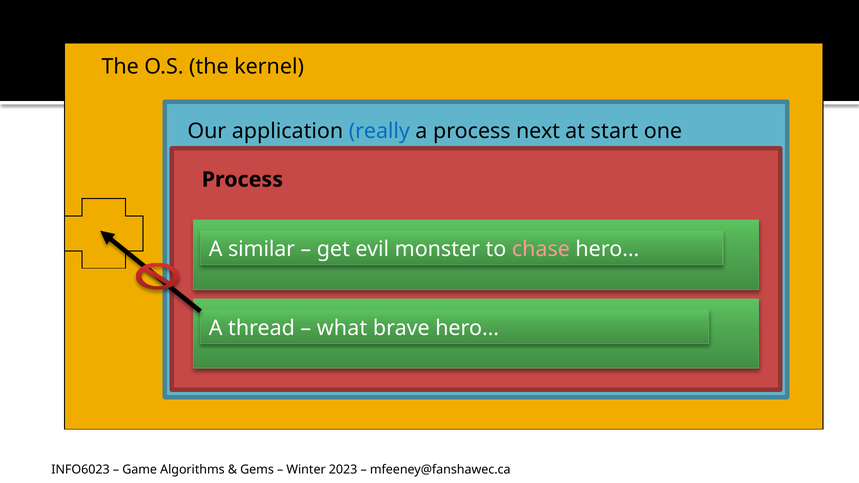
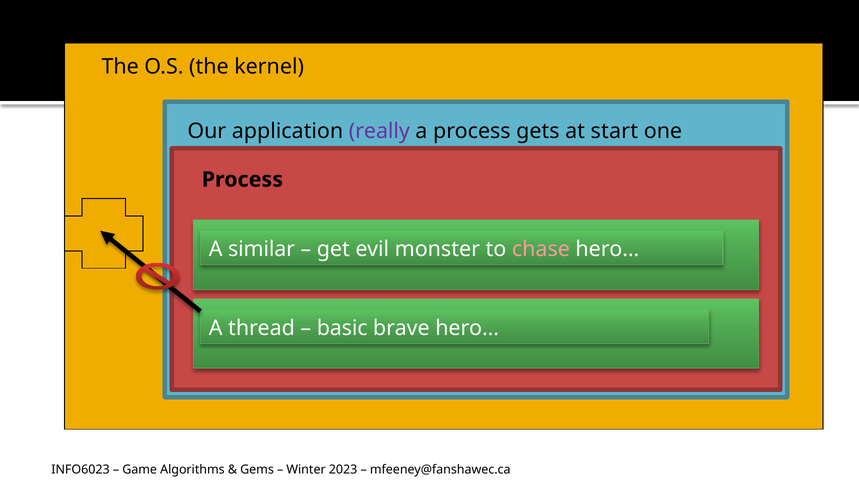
really colour: blue -> purple
next: next -> gets
what: what -> basic
